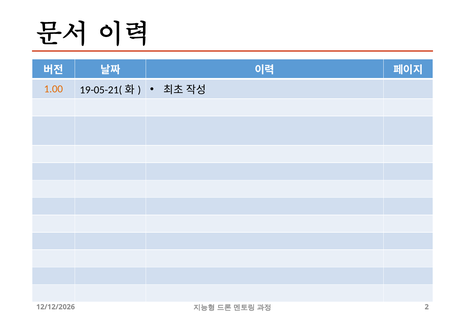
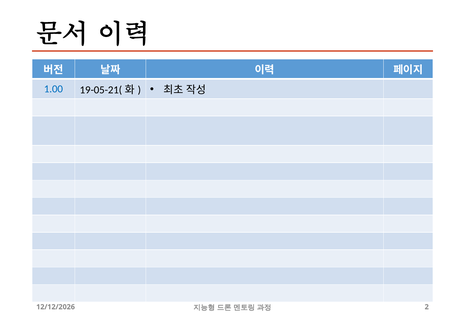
1.00 colour: orange -> blue
